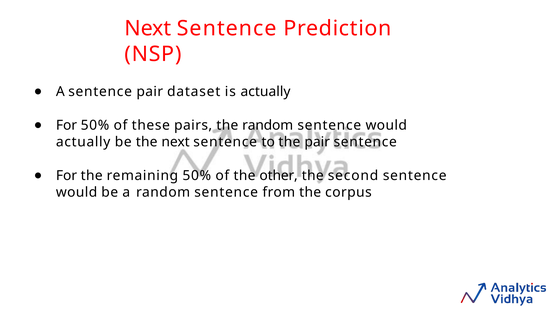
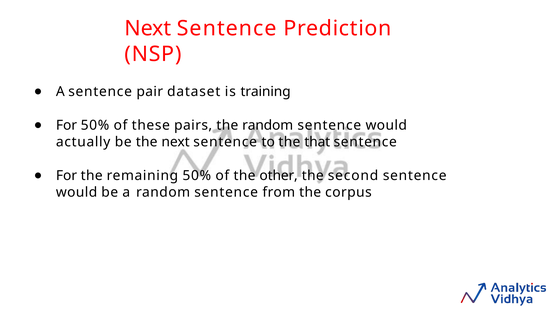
is actually: actually -> training
the pair: pair -> that
